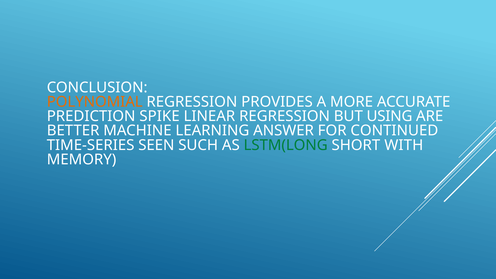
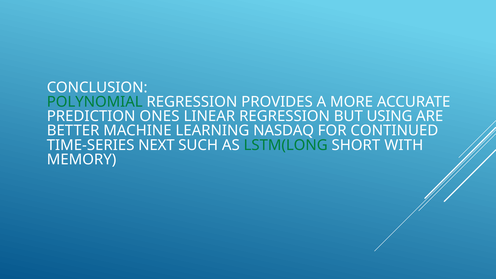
POLYNOMIAL colour: orange -> green
SPIKE: SPIKE -> ONES
ANSWER: ANSWER -> NASDAQ
SEEN: SEEN -> NEXT
